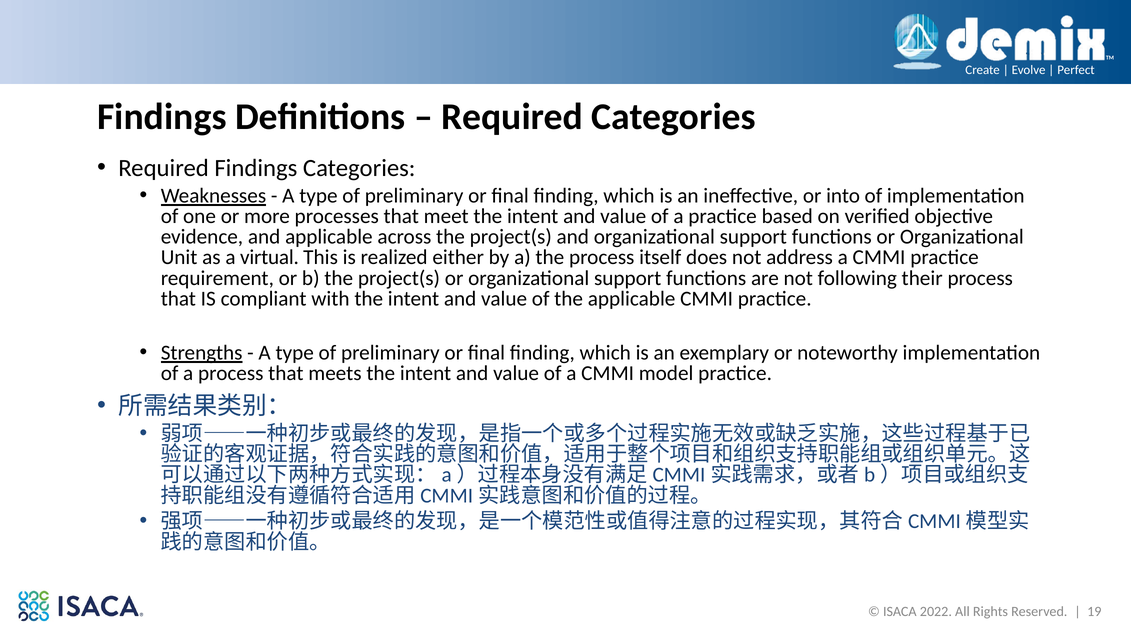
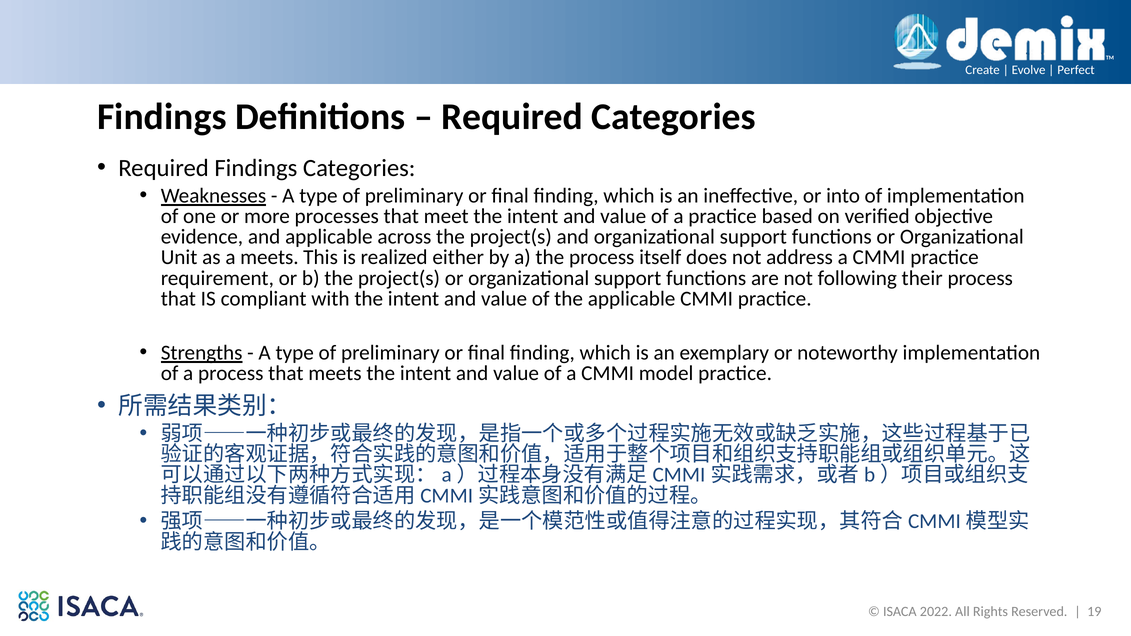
a virtual: virtual -> meets
